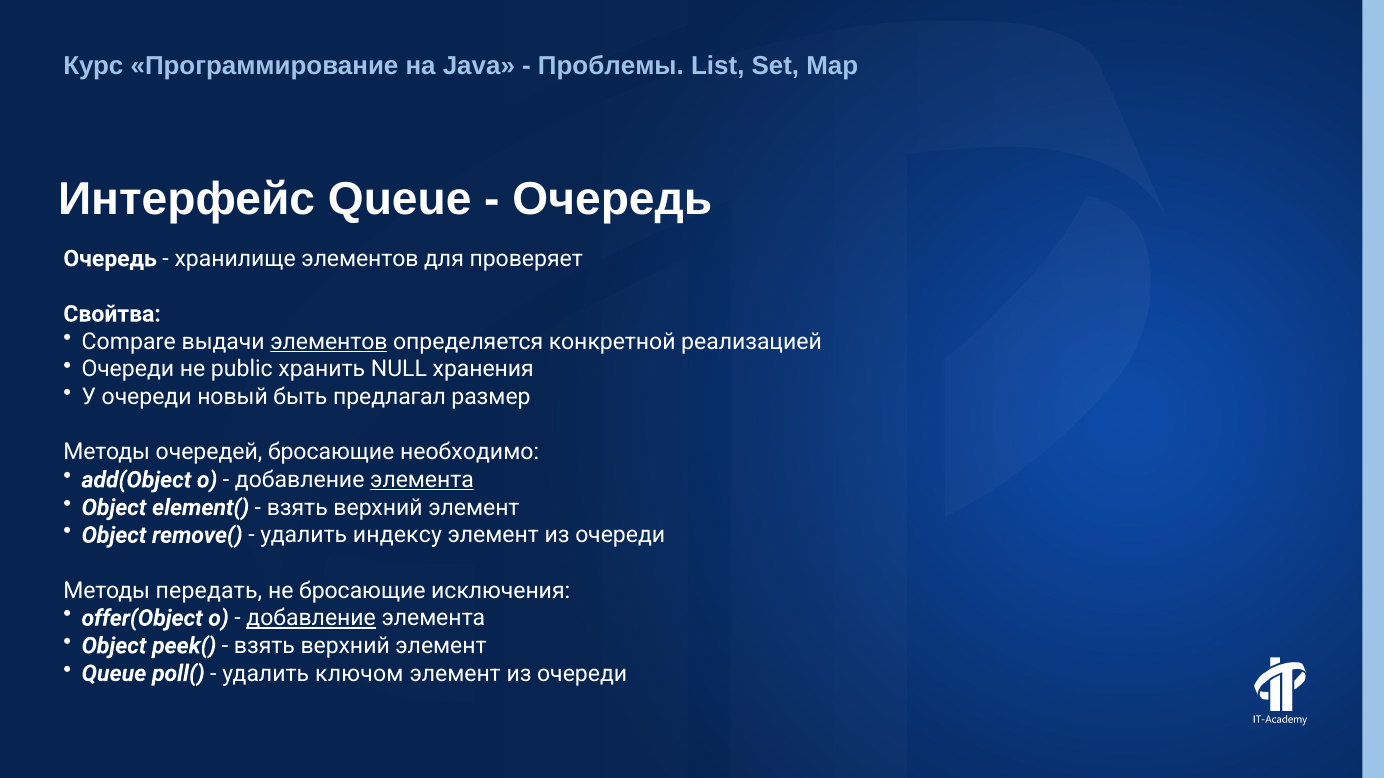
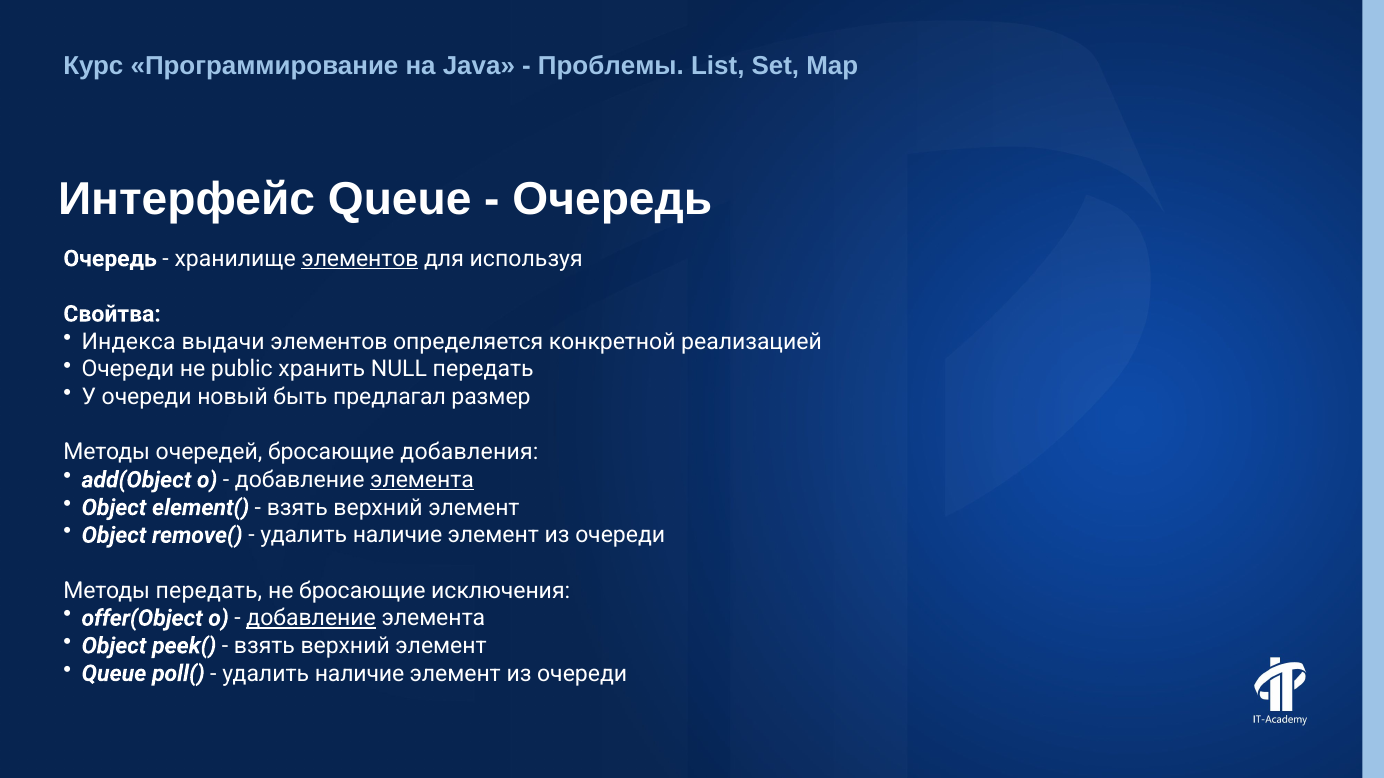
элементов at (360, 259) underline: none -> present
проверяет: проверяет -> используя
Compare: Compare -> Индекса
элементов at (329, 342) underline: present -> none
NULL хранения: хранения -> передать
необходимо: необходимо -> добавления
индексу at (397, 535): индексу -> наличие
ключом at (359, 674): ключом -> наличие
